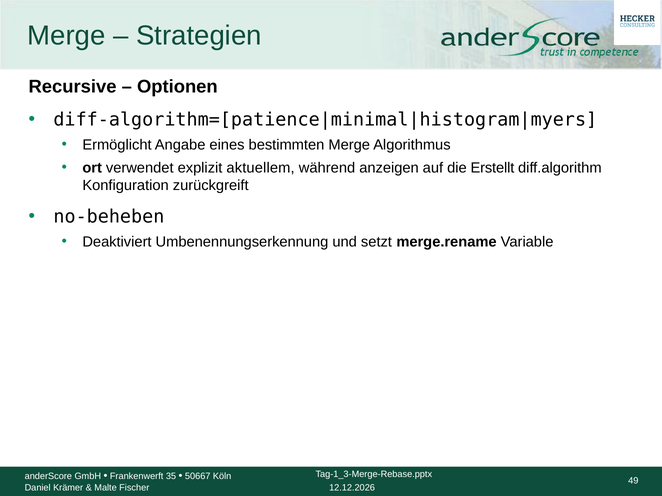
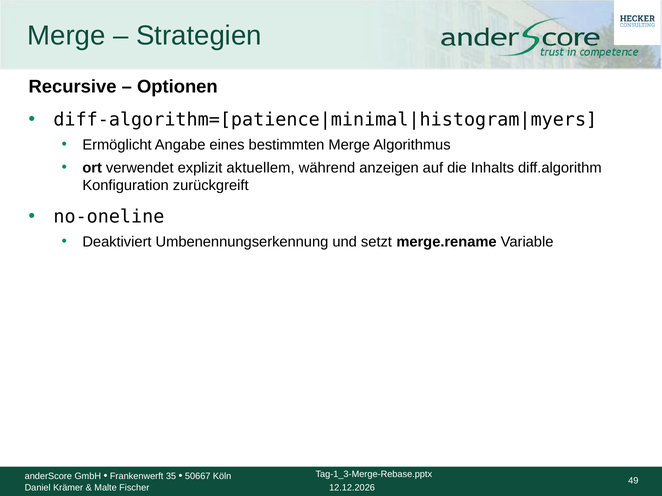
Erstellt: Erstellt -> Inhalts
no-beheben: no-beheben -> no-oneline
